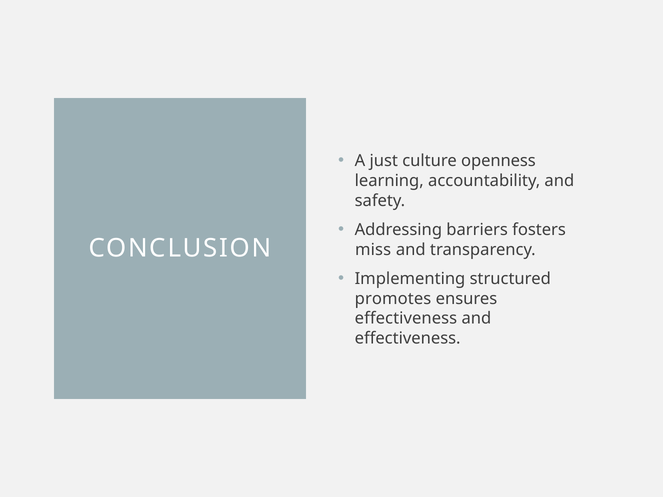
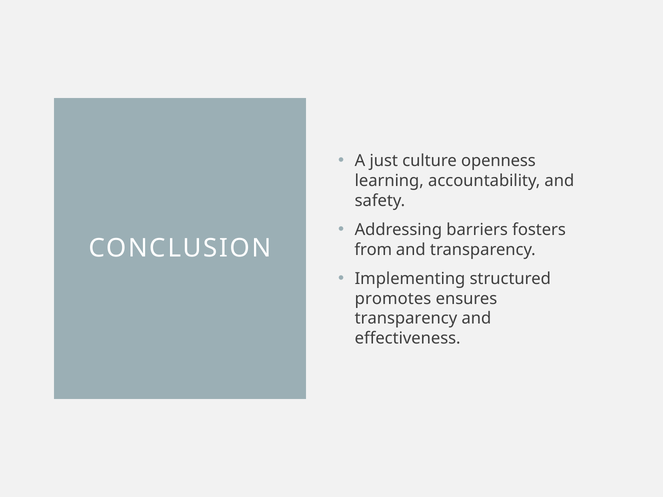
miss: miss -> from
effectiveness at (406, 319): effectiveness -> transparency
